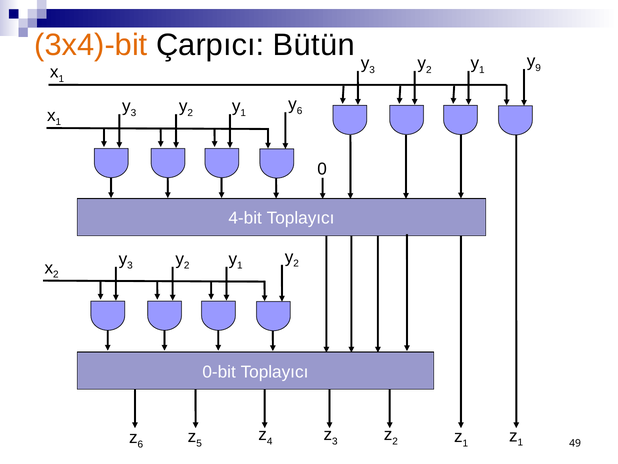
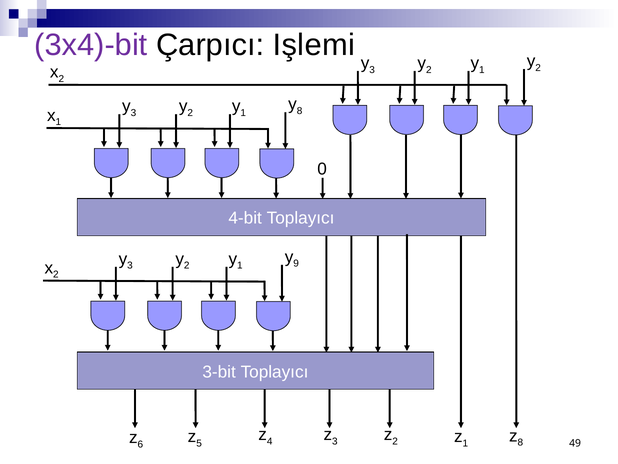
3x4)-bit colour: orange -> purple
Bütün: Bütün -> Işlemi
9 at (538, 68): 9 -> 2
1 at (61, 79): 1 -> 2
6 at (300, 111): 6 -> 8
2 at (296, 263): 2 -> 9
0-bit: 0-bit -> 3-bit
1 at (520, 442): 1 -> 8
